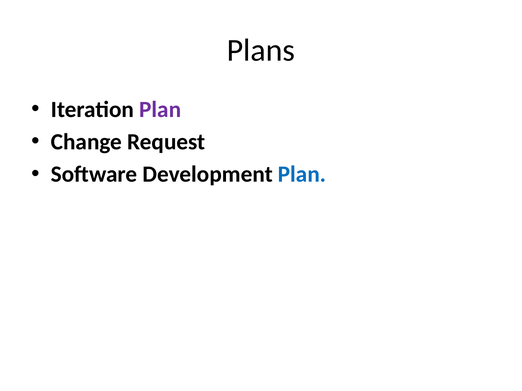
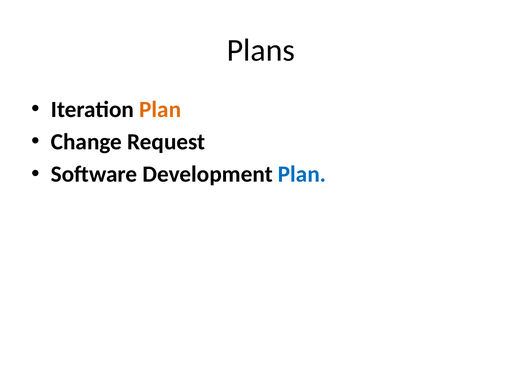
Plan at (160, 110) colour: purple -> orange
